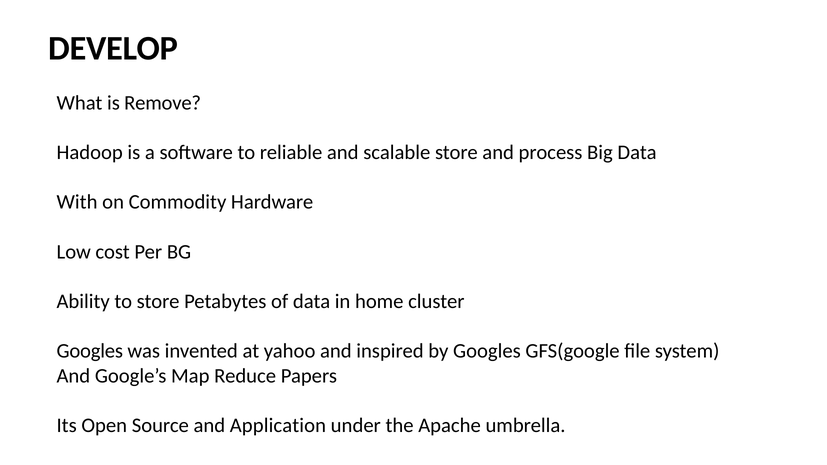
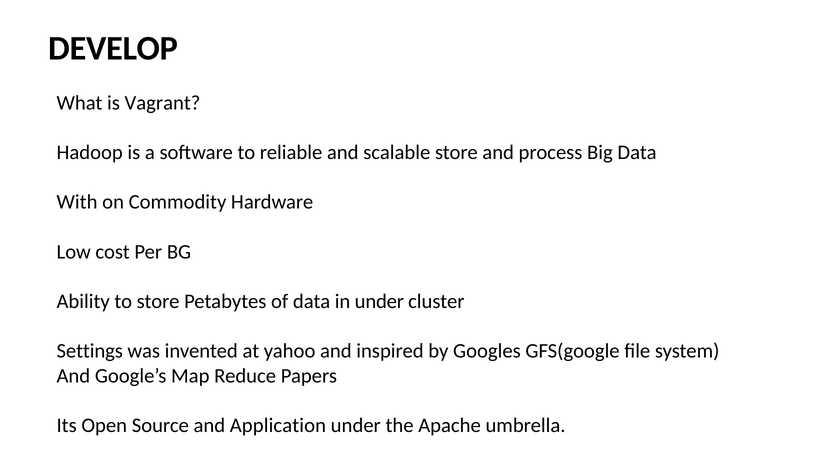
Remove: Remove -> Vagrant
in home: home -> under
Googles at (90, 351): Googles -> Settings
